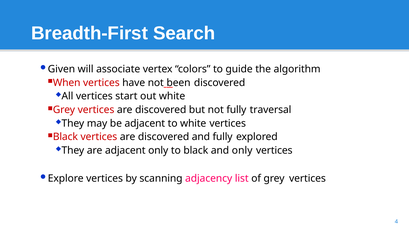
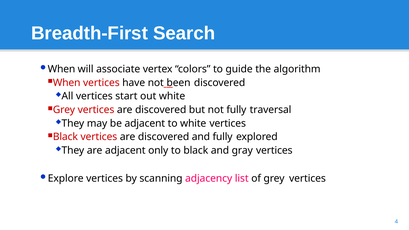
Given at (61, 69): Given -> When
and only: only -> gray
